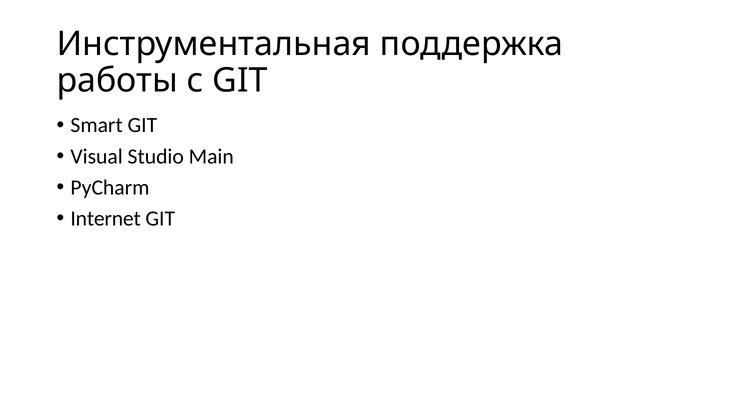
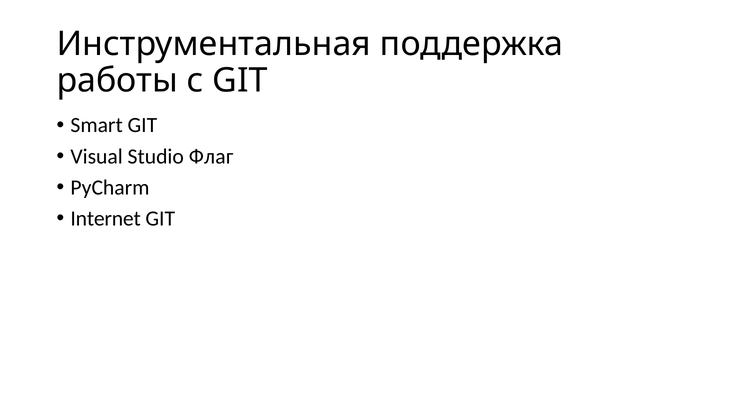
Main: Main -> Флаг
